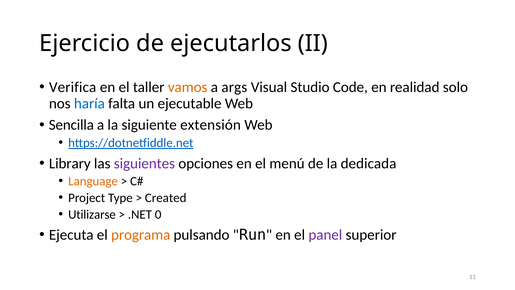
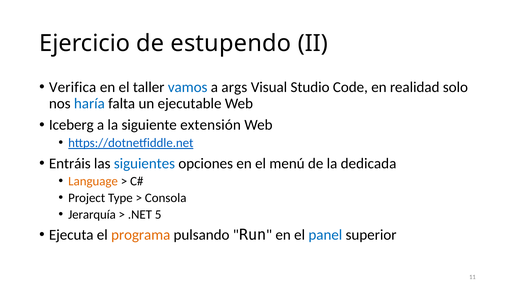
ejecutarlos: ejecutarlos -> estupendo
vamos colour: orange -> blue
Sencilla: Sencilla -> Iceberg
Library: Library -> Entráis
siguientes colour: purple -> blue
Created: Created -> Consola
Utilizarse: Utilizarse -> Jerarquía
0: 0 -> 5
panel colour: purple -> blue
